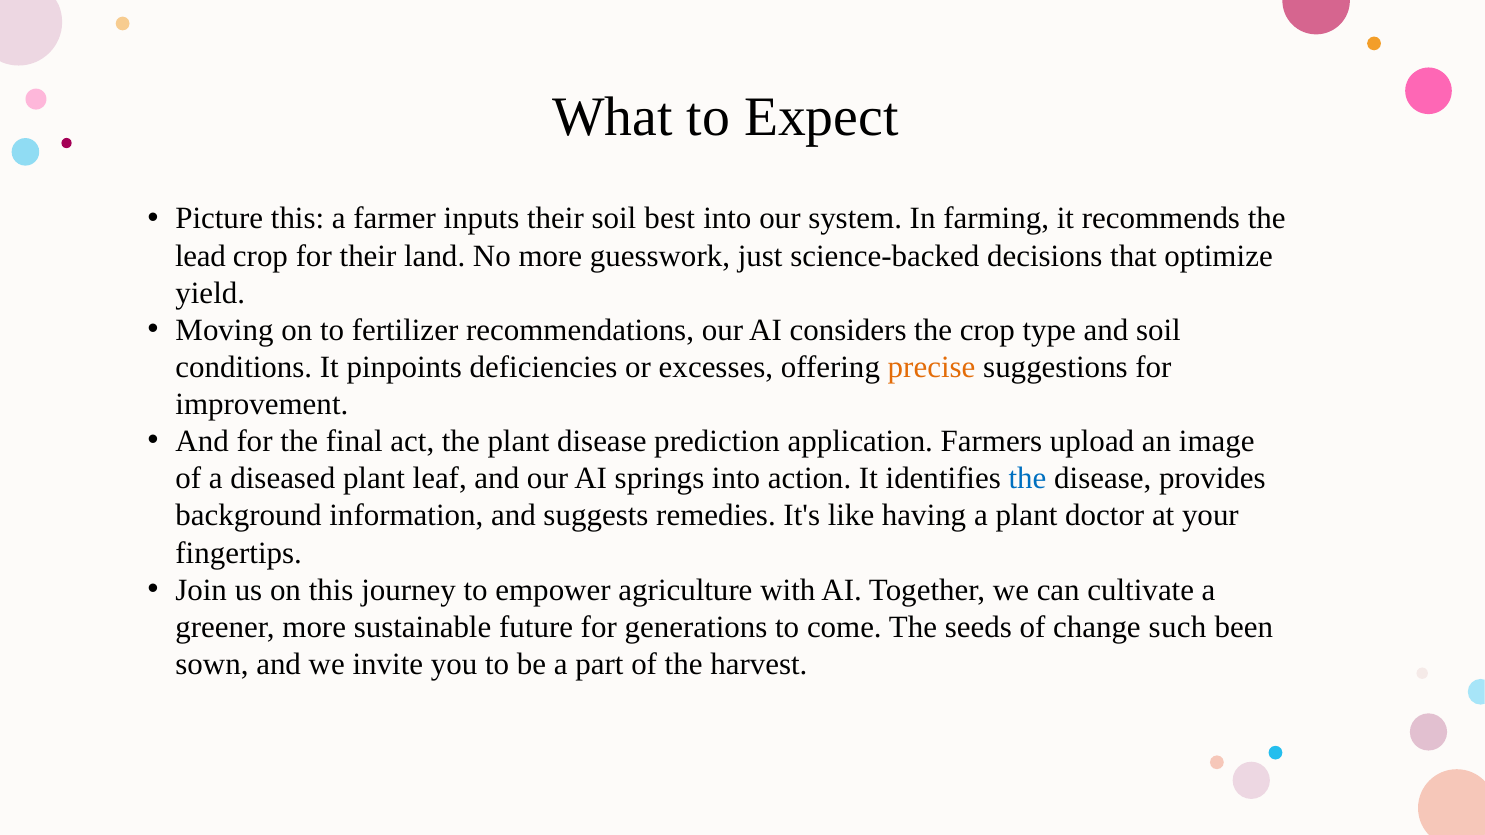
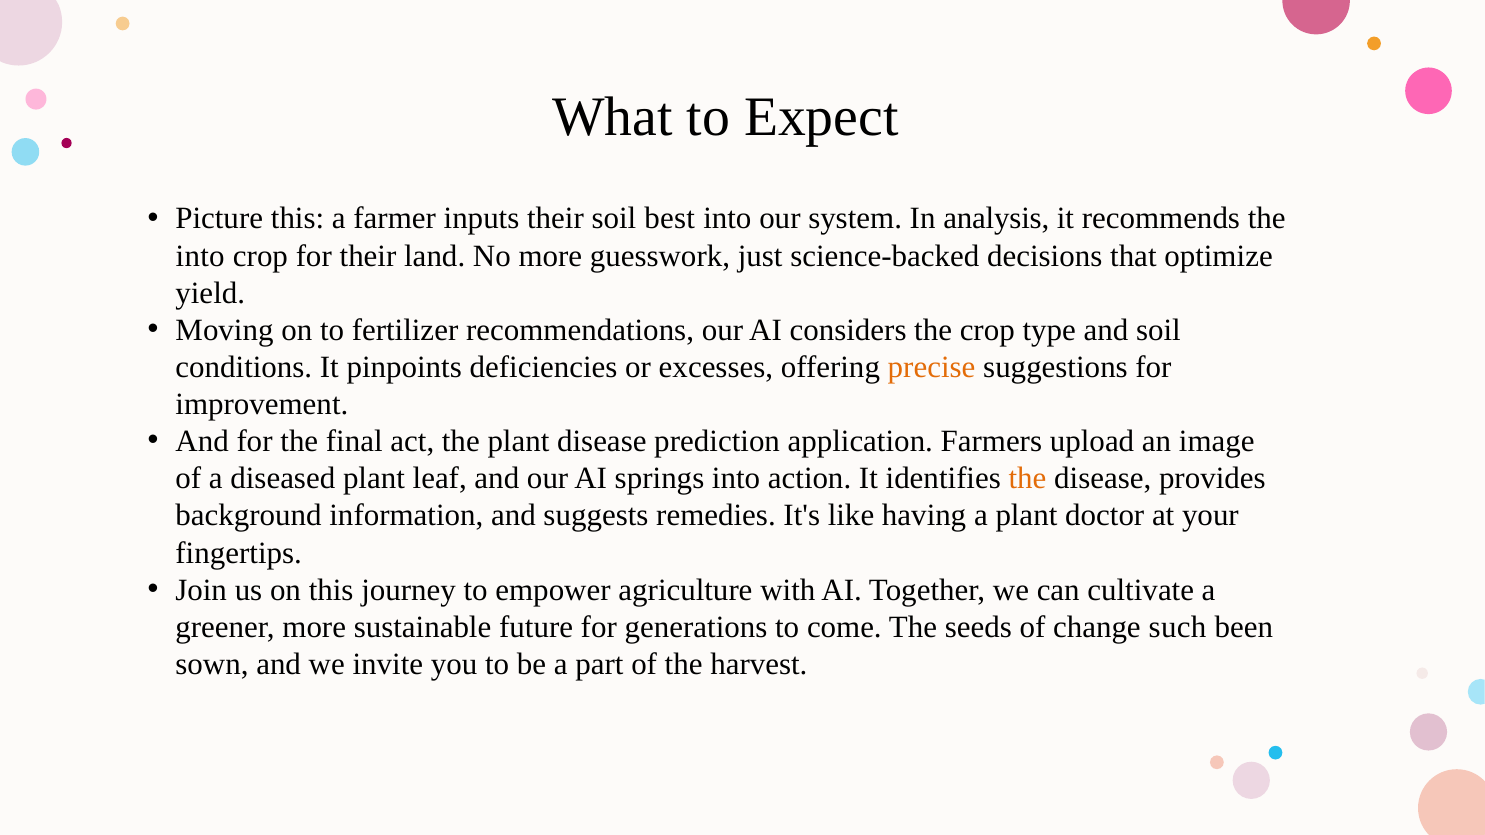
farming: farming -> analysis
lead at (201, 256): lead -> into
the at (1027, 479) colour: blue -> orange
